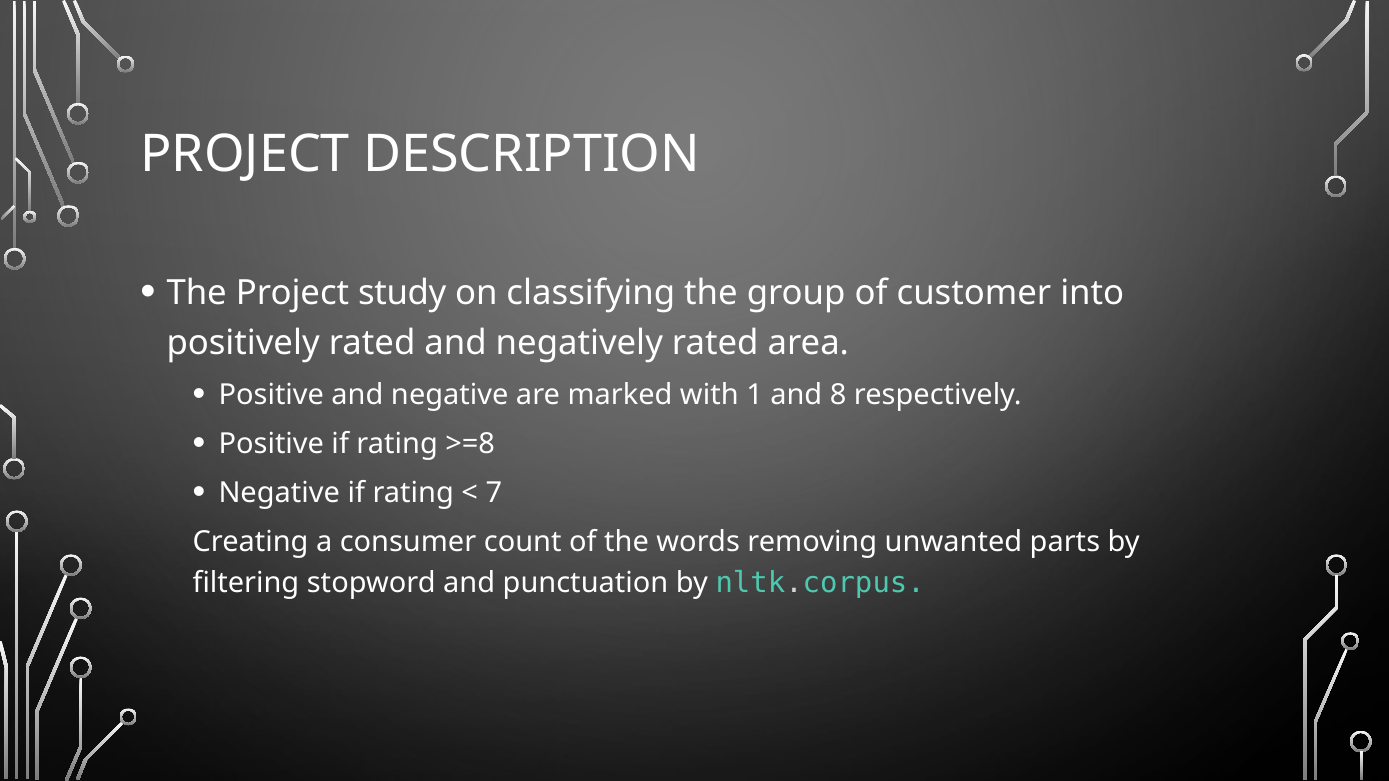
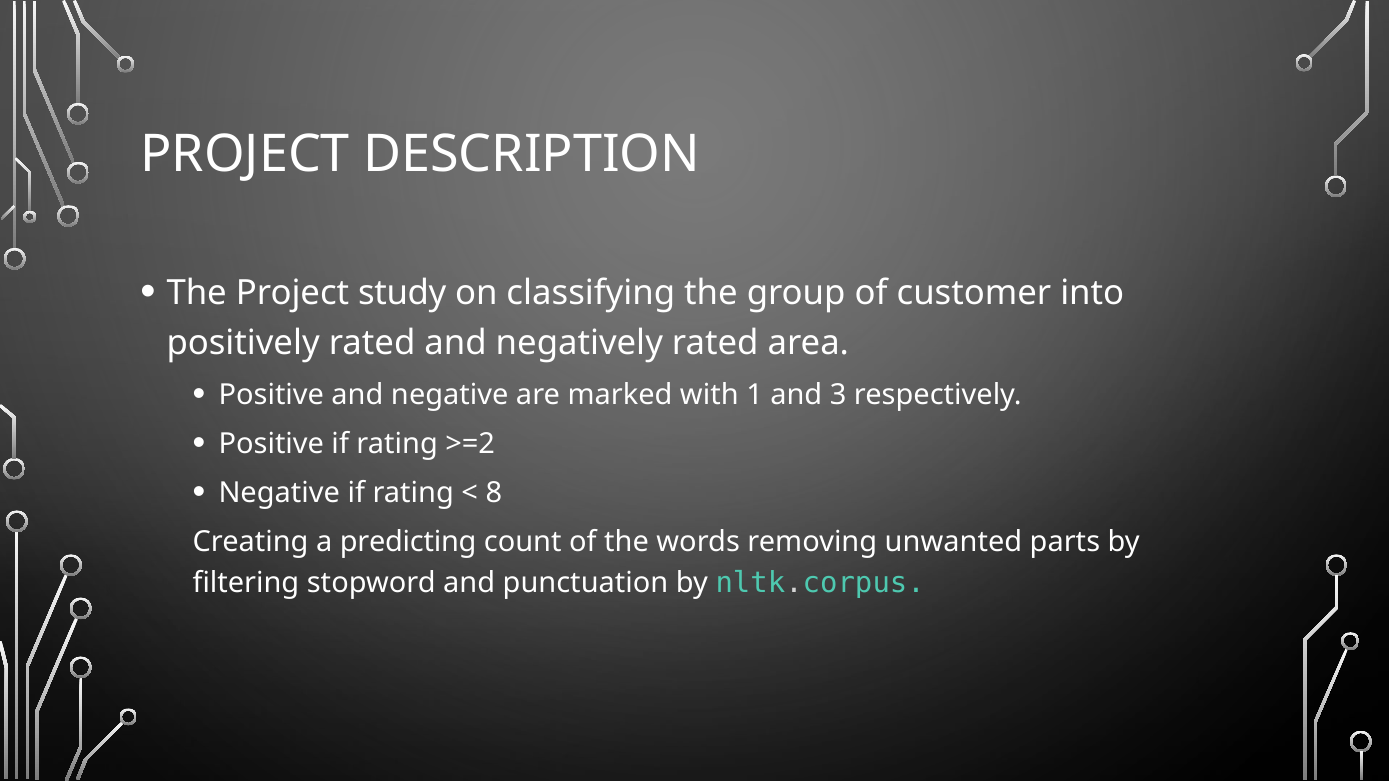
8: 8 -> 3
>=8: >=8 -> >=2
7: 7 -> 8
consumer: consumer -> predicting
